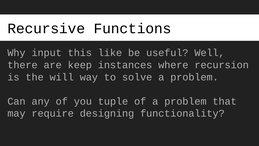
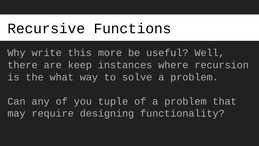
input: input -> write
like: like -> more
will: will -> what
